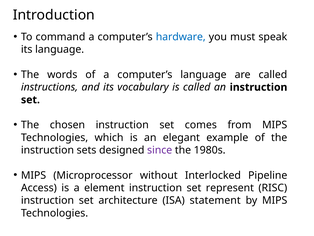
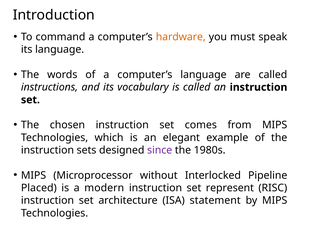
hardware colour: blue -> orange
Access: Access -> Placed
element: element -> modern
